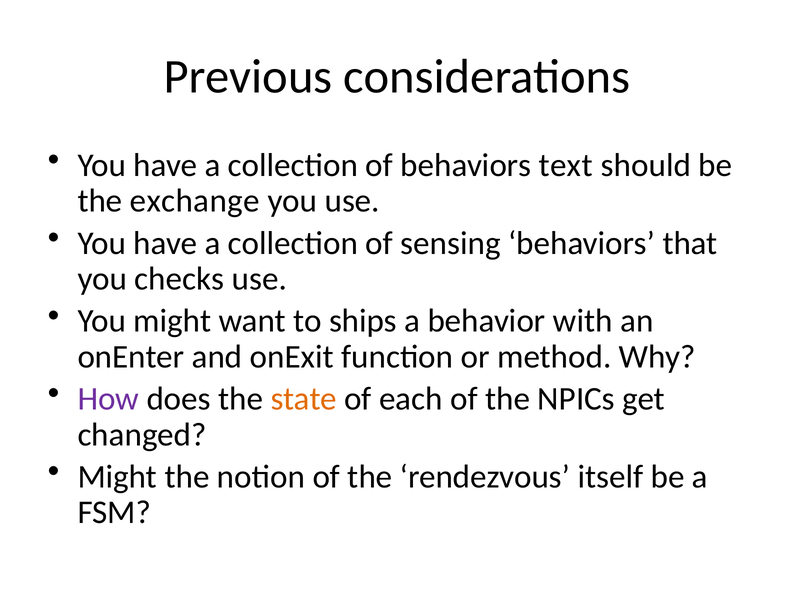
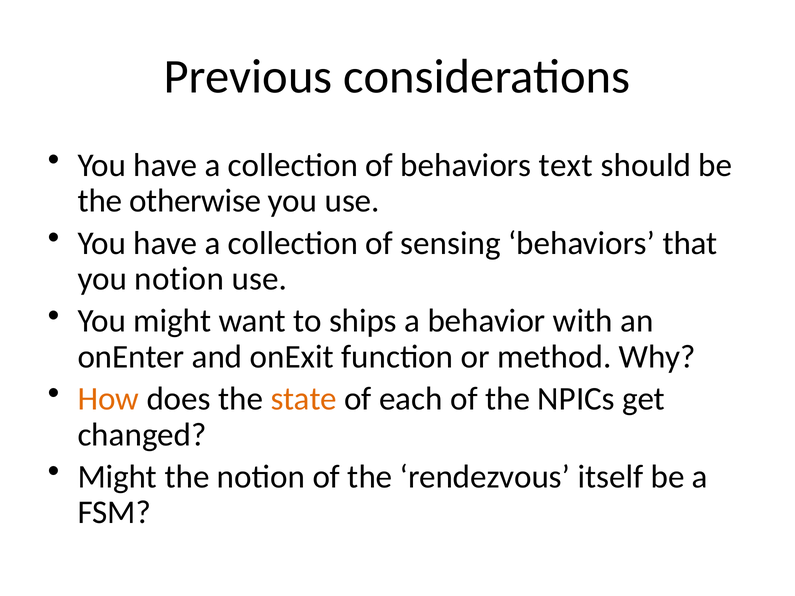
exchange: exchange -> otherwise
you checks: checks -> notion
How colour: purple -> orange
